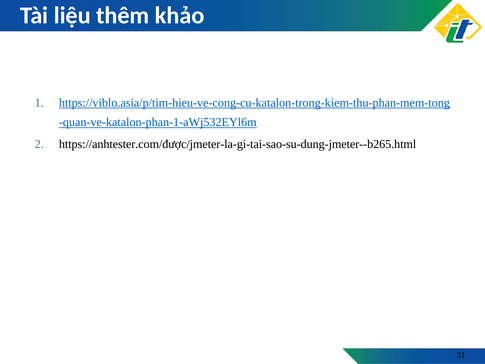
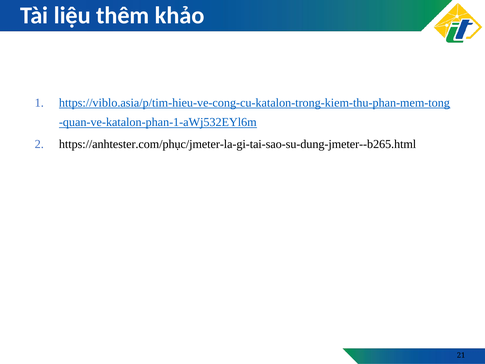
https://anhtester.com/được/jmeter-la-gi-tai-sao-su-dung-jmeter--b265.html: https://anhtester.com/được/jmeter-la-gi-tai-sao-su-dung-jmeter--b265.html -> https://anhtester.com/phục/jmeter-la-gi-tai-sao-su-dung-jmeter--b265.html
